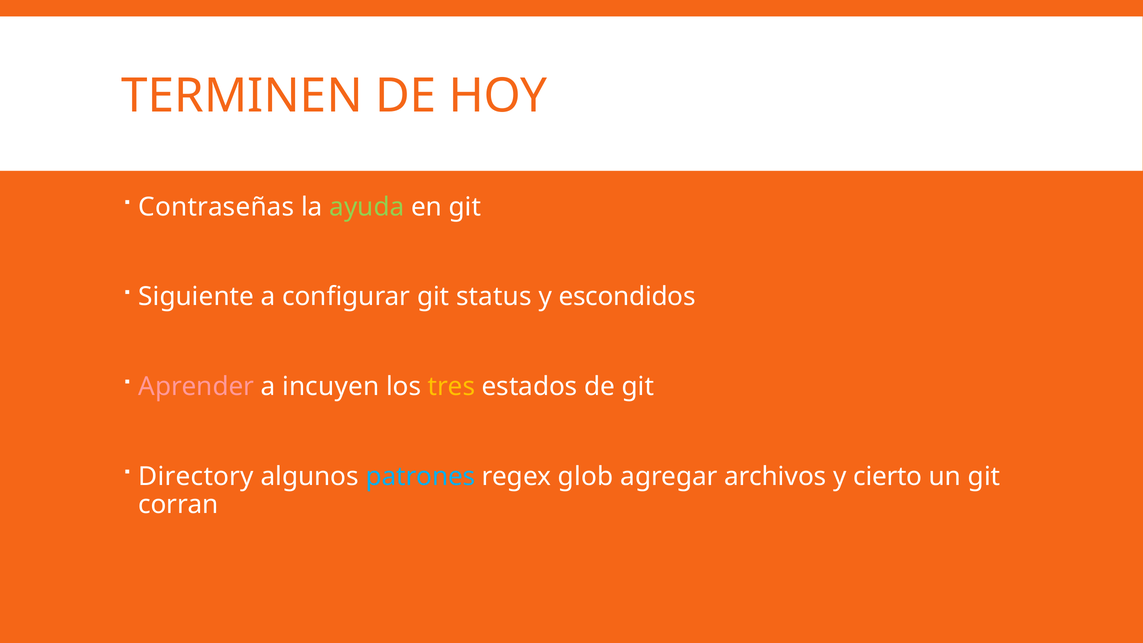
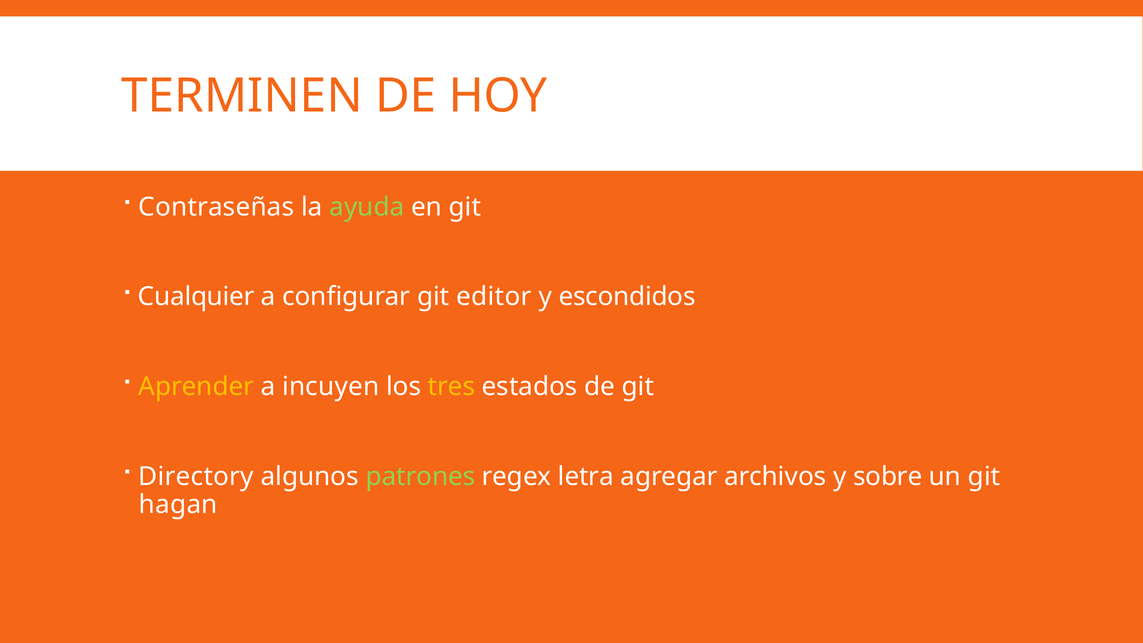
Siguiente: Siguiente -> Cualquier
status: status -> editor
Aprender colour: pink -> yellow
patrones colour: light blue -> light green
glob: glob -> letra
cierto: cierto -> sobre
corran: corran -> hagan
